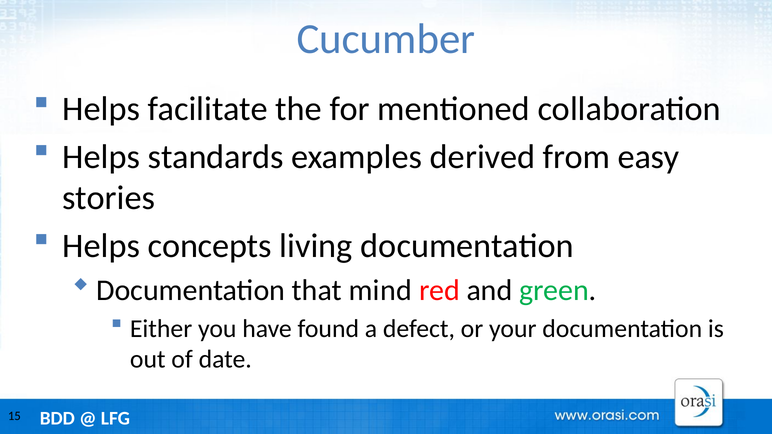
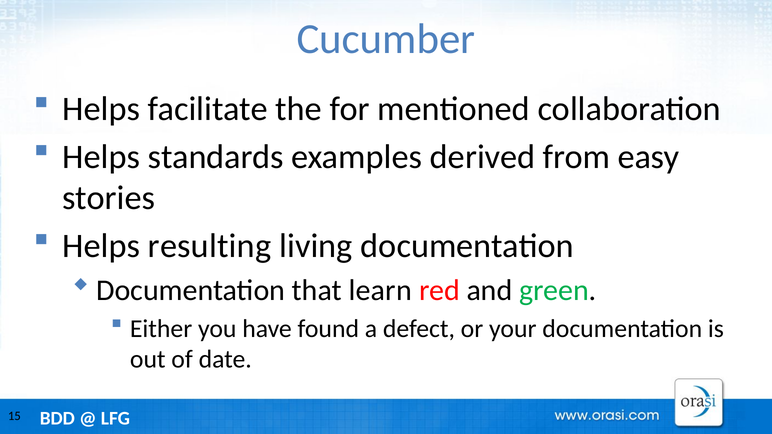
concepts: concepts -> resulting
mind: mind -> learn
